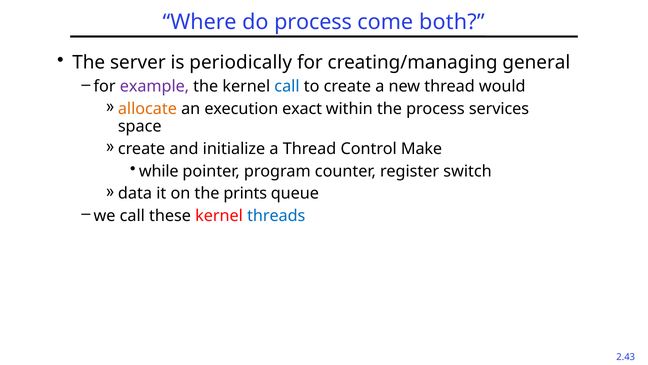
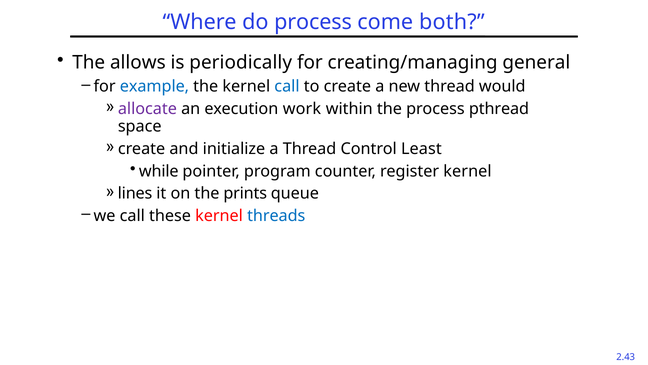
server: server -> allows
example colour: purple -> blue
allocate colour: orange -> purple
exact: exact -> work
services: services -> pthread
Make: Make -> Least
register switch: switch -> kernel
data: data -> lines
